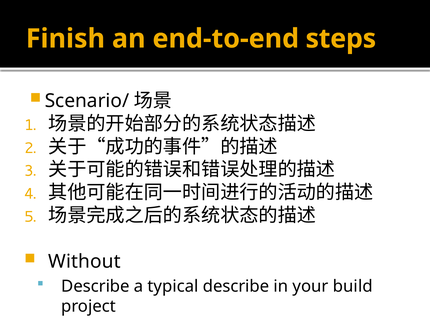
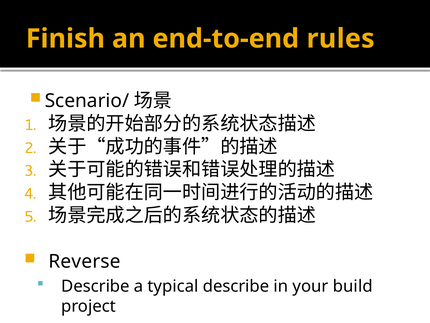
steps: steps -> rules
Without: Without -> Reverse
